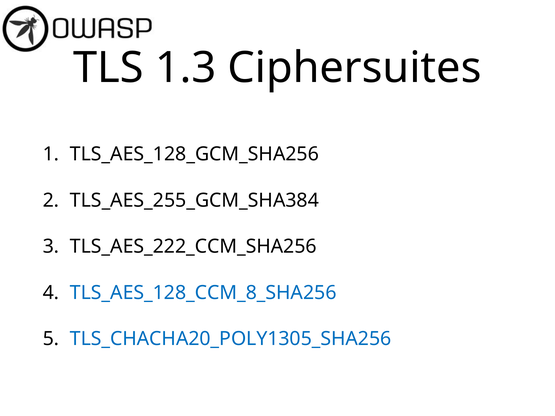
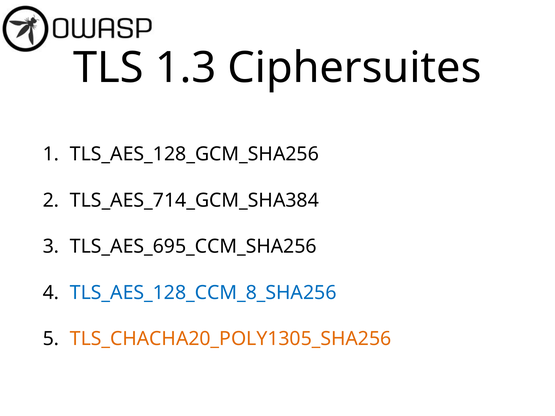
TLS_AES_255_GCM_SHA384: TLS_AES_255_GCM_SHA384 -> TLS_AES_714_GCM_SHA384
TLS_AES_222_CCM_SHA256: TLS_AES_222_CCM_SHA256 -> TLS_AES_695_CCM_SHA256
TLS_CHACHA20_POLY1305_SHA256 colour: blue -> orange
